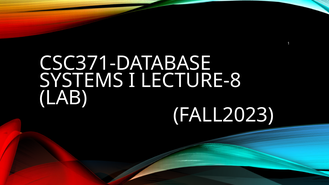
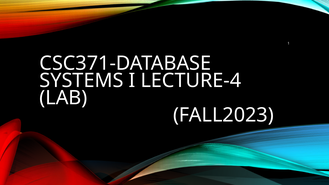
LECTURE-8: LECTURE-8 -> LECTURE-4
